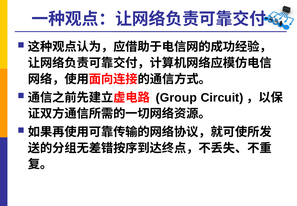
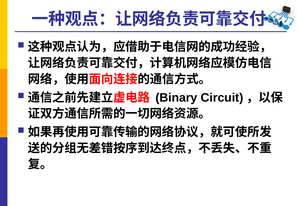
Group: Group -> Binary
